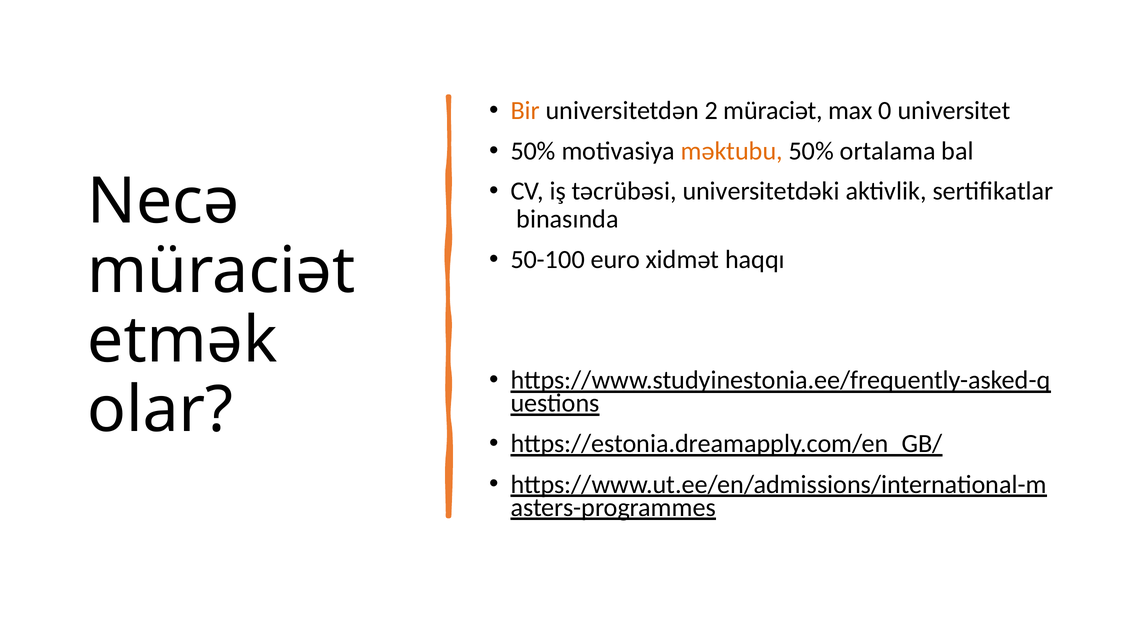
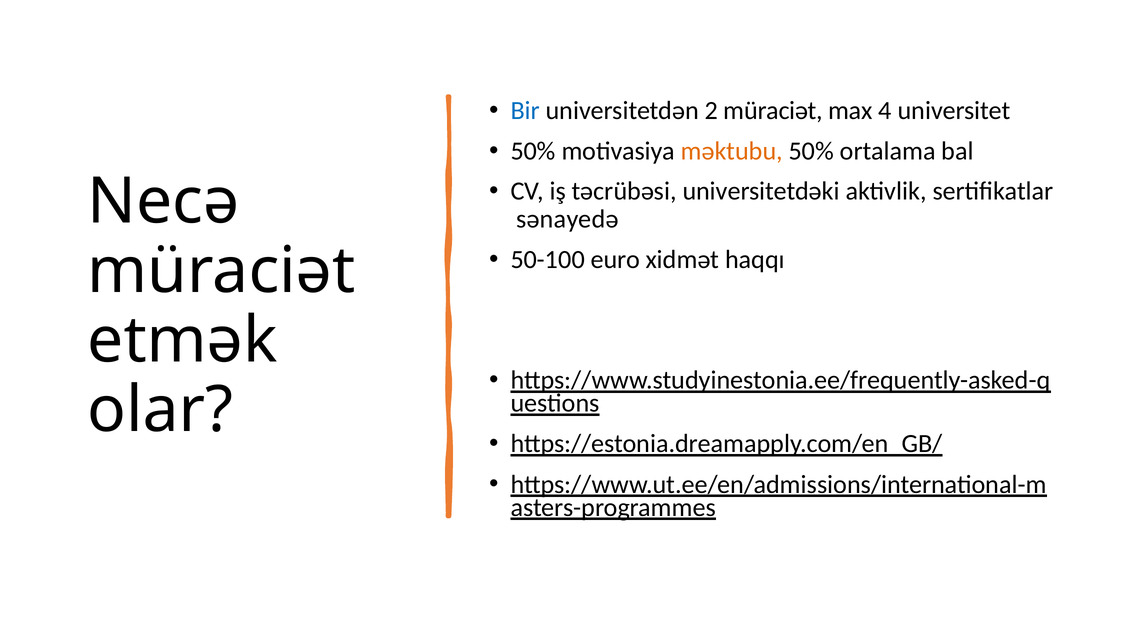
Bir colour: orange -> blue
0: 0 -> 4
binasında: binasında -> sənayedə
